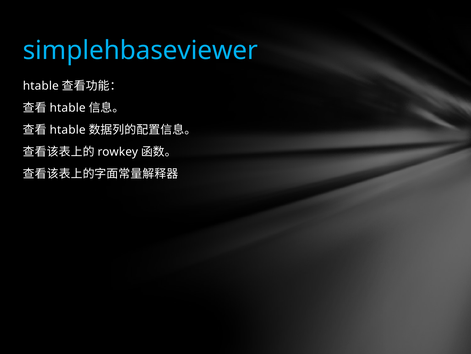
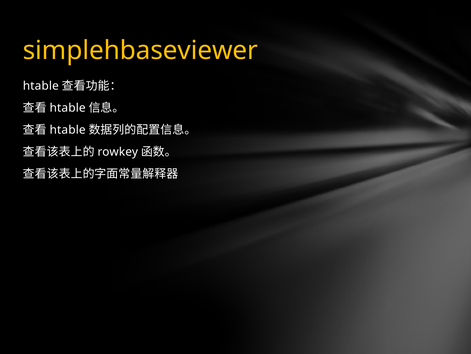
simplehbaseviewer colour: light blue -> yellow
